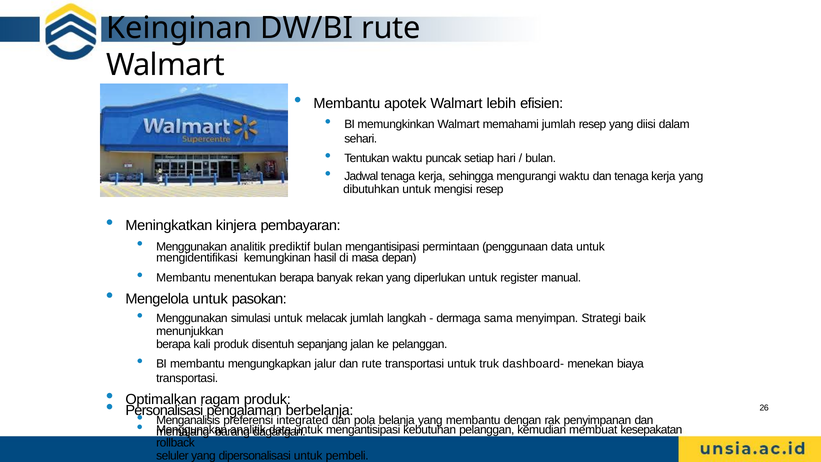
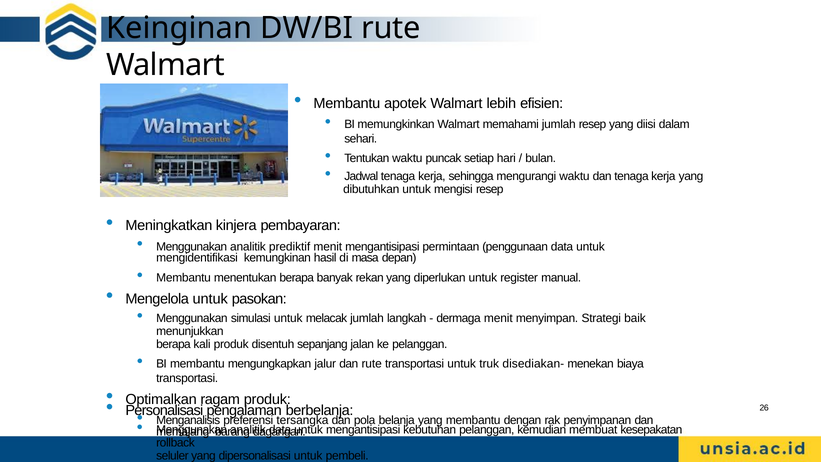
prediktif bulan: bulan -> menit
dermaga sama: sama -> menit
dashboard-: dashboard- -> disediakan-
integrated: integrated -> tersangka
